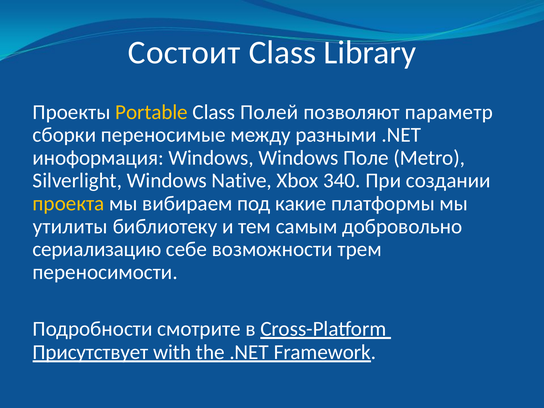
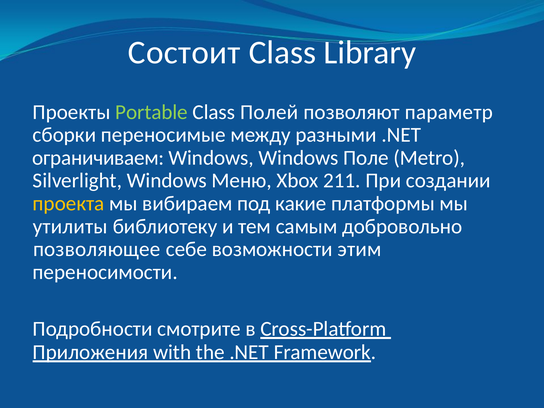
Portable colour: yellow -> light green
иноформация: иноформация -> ограничиваем
Native: Native -> Меню
340: 340 -> 211
сериализацию: сериализацию -> позволяющее
трем: трем -> этим
Присутствует: Присутствует -> Приложения
